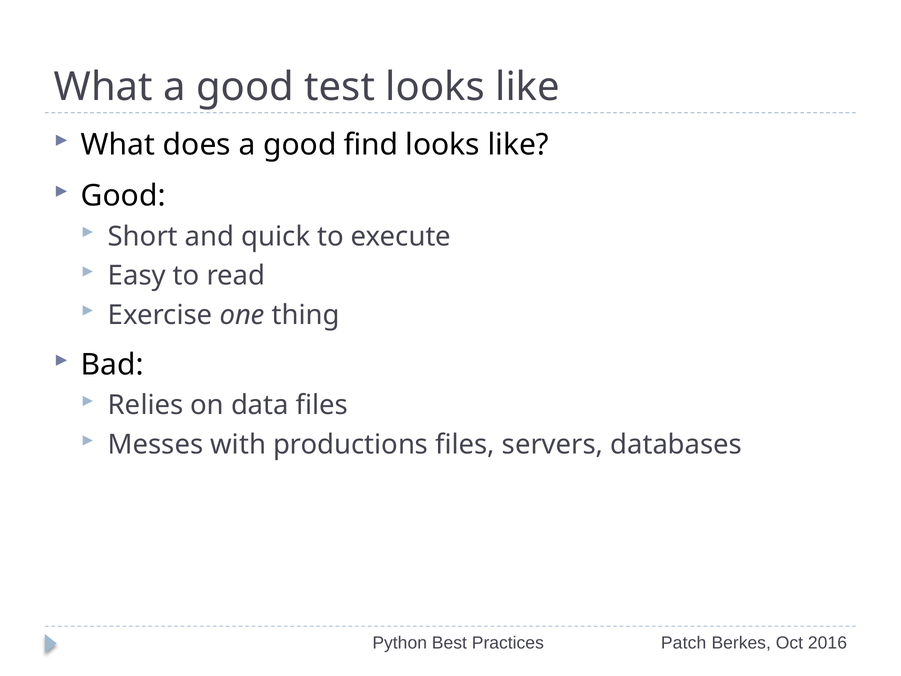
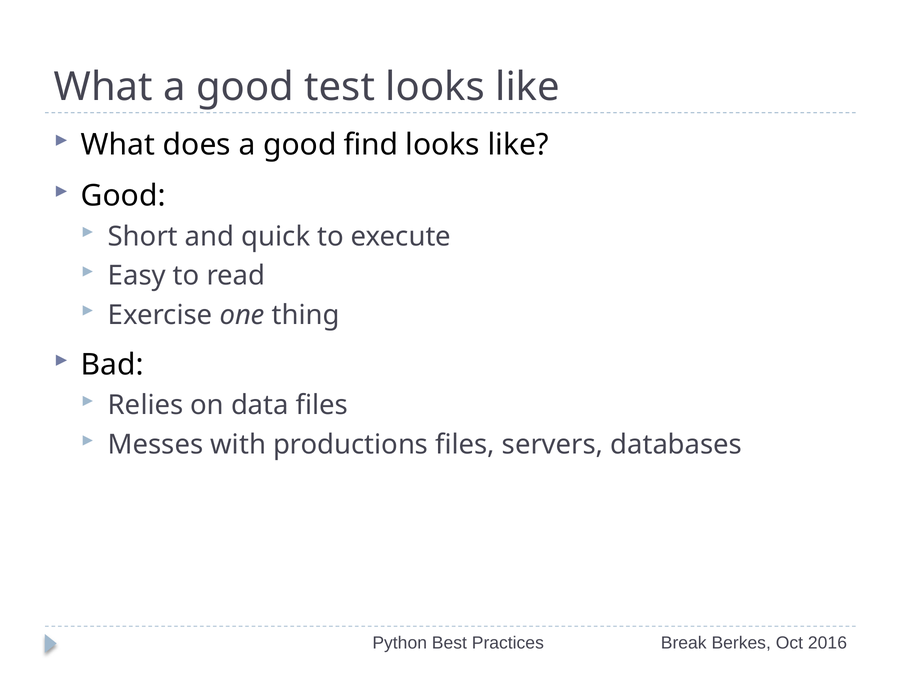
Patch: Patch -> Break
